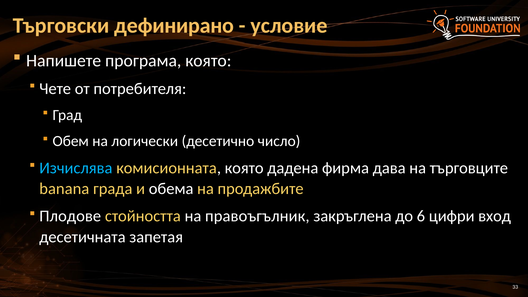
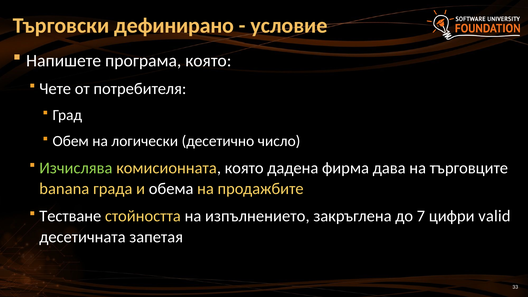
Изчислява colour: light blue -> light green
Плодове: Плодове -> Тестване
правоъгълник: правоъгълник -> изпълнението
6: 6 -> 7
вход: вход -> valid
